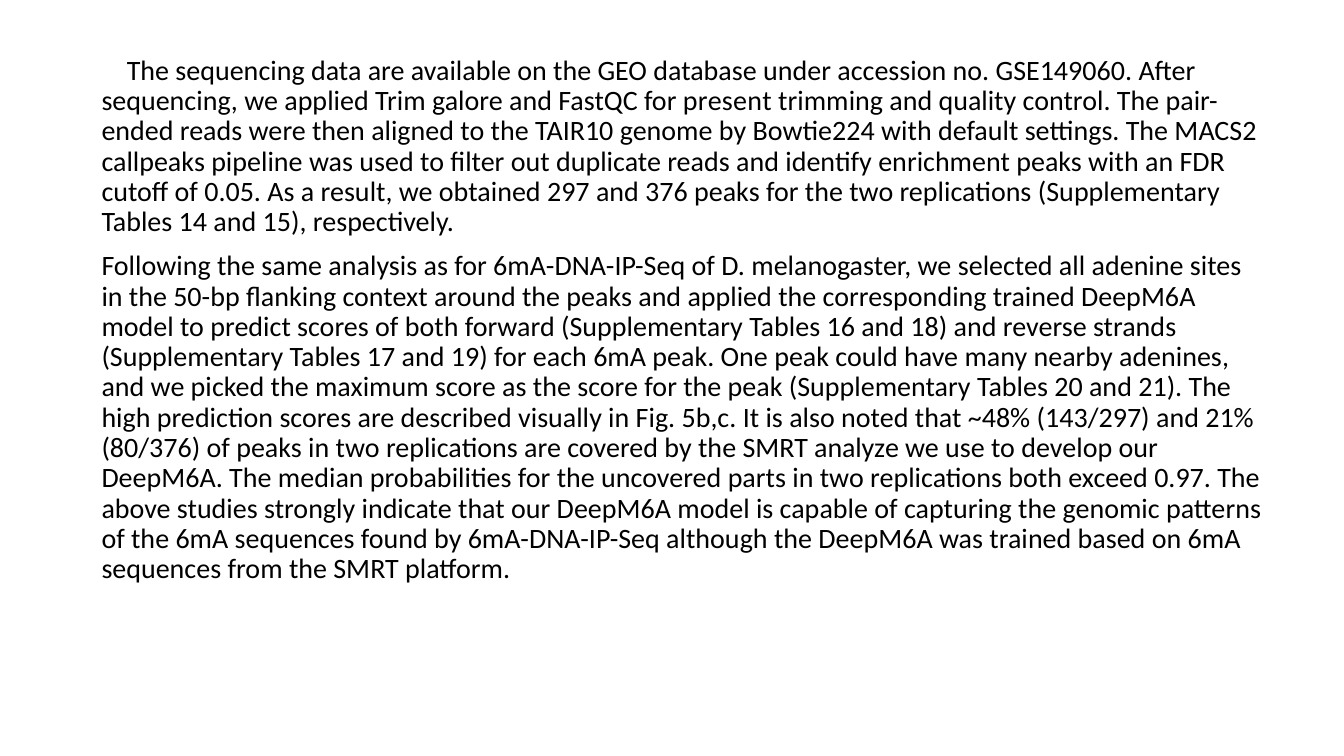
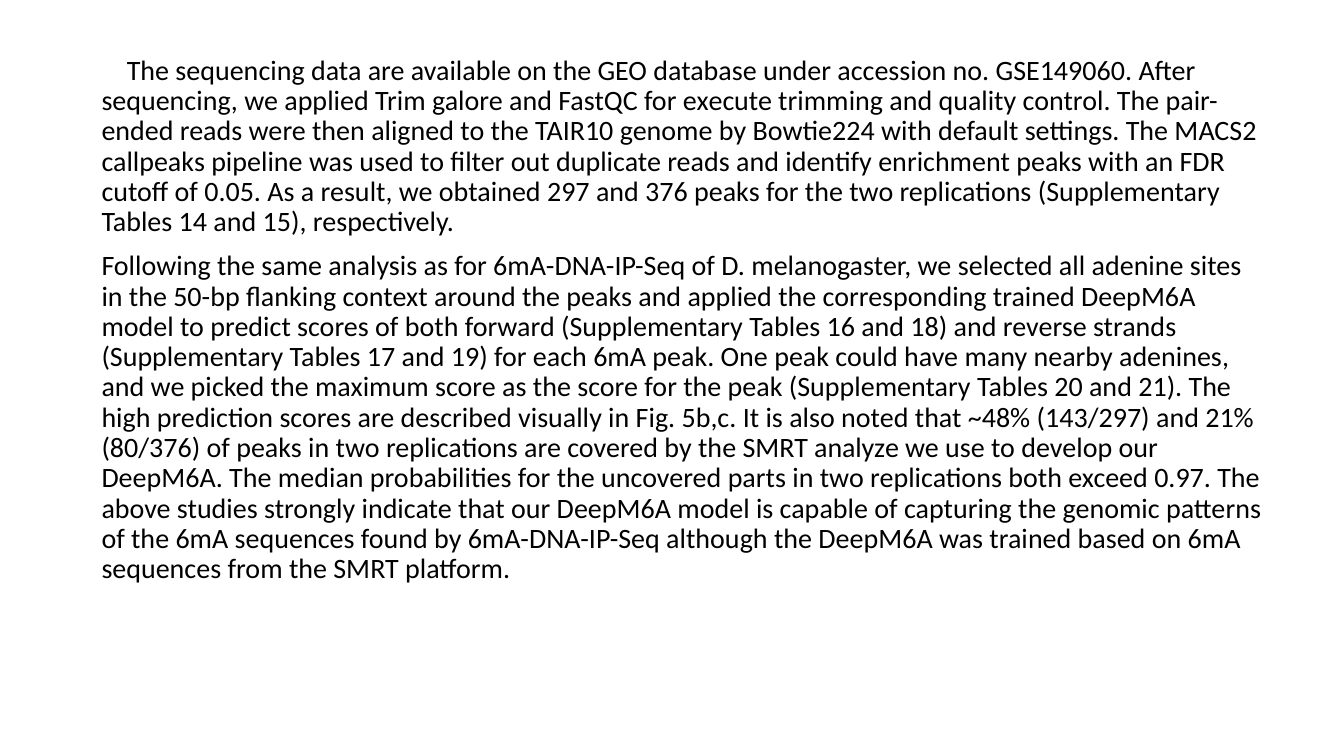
present: present -> execute
